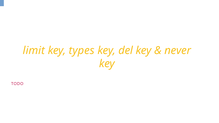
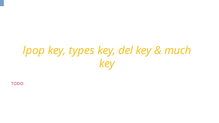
limit: limit -> lpop
never: never -> much
